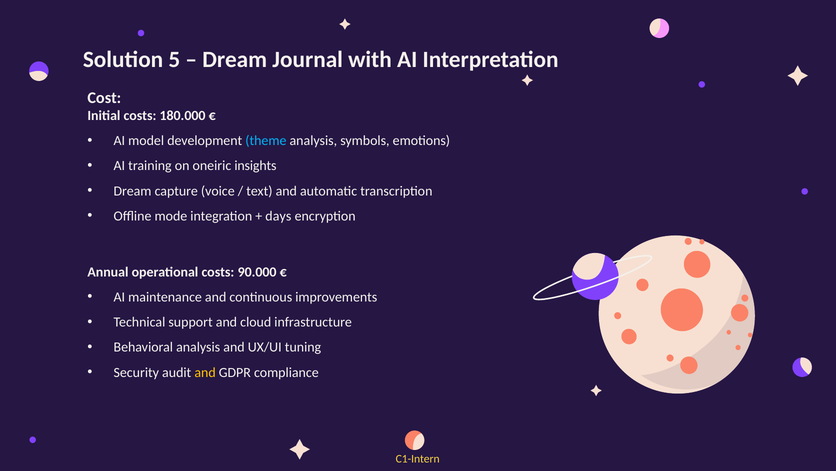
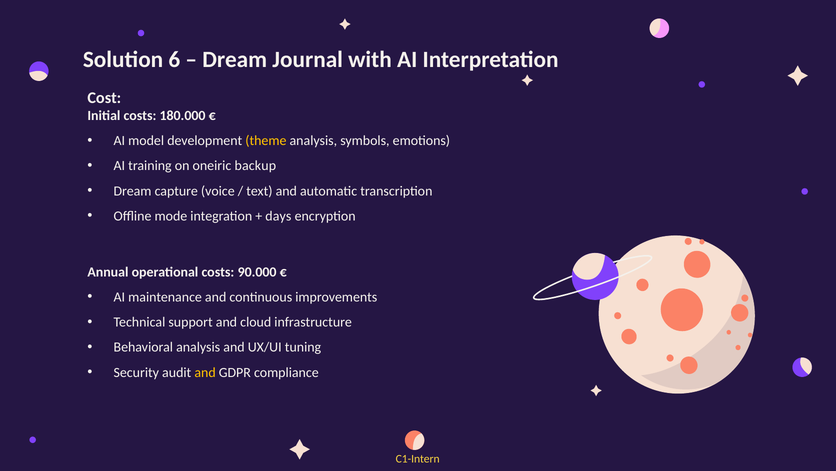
5: 5 -> 6
theme colour: light blue -> yellow
insights: insights -> backup
